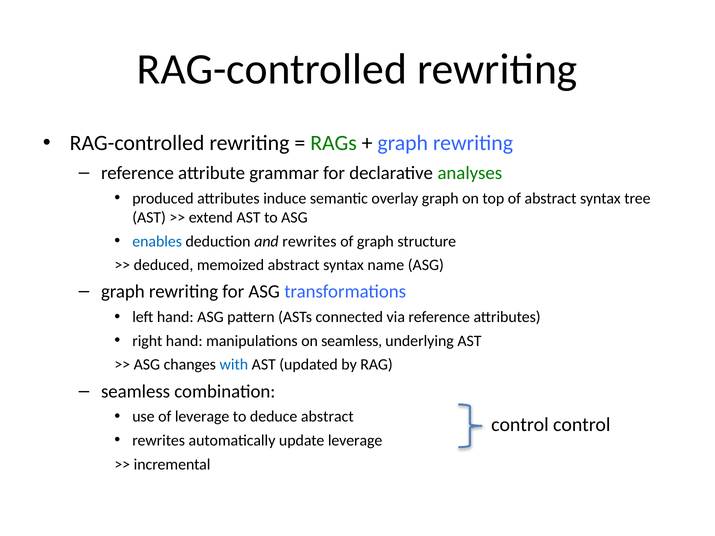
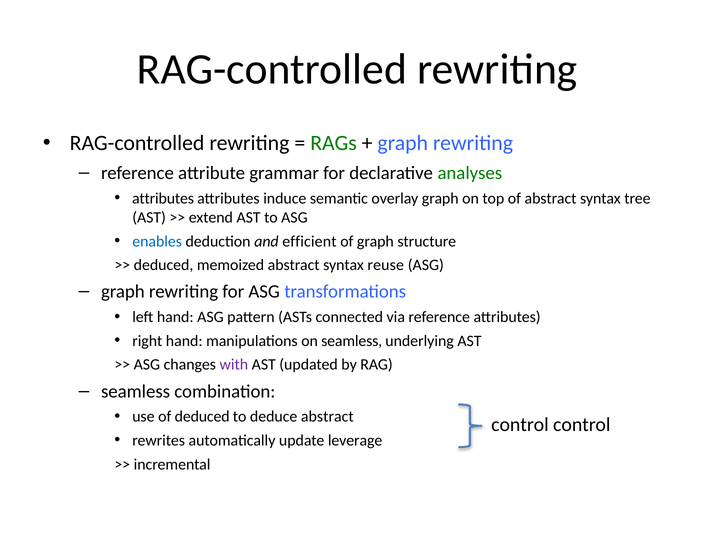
produced at (163, 199): produced -> attributes
and rewrites: rewrites -> efficient
name: name -> reuse
with colour: blue -> purple
of leverage: leverage -> deduced
